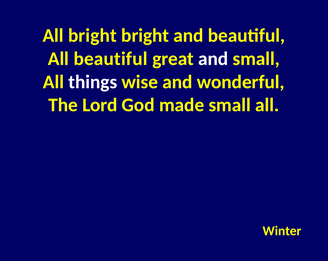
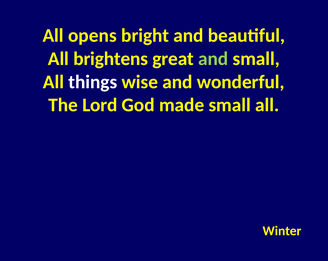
All bright: bright -> opens
All beautiful: beautiful -> brightens
and at (213, 59) colour: white -> light green
